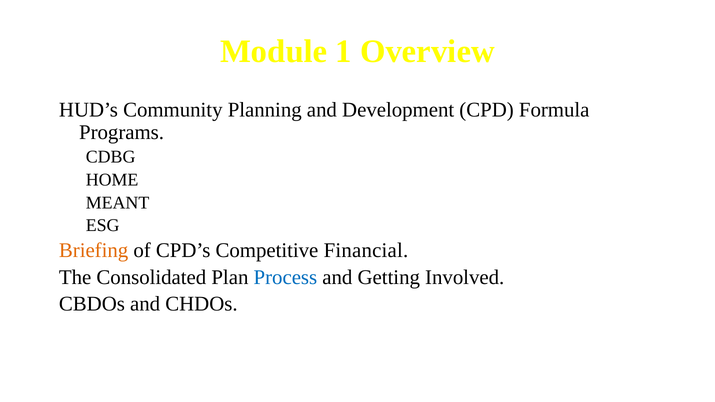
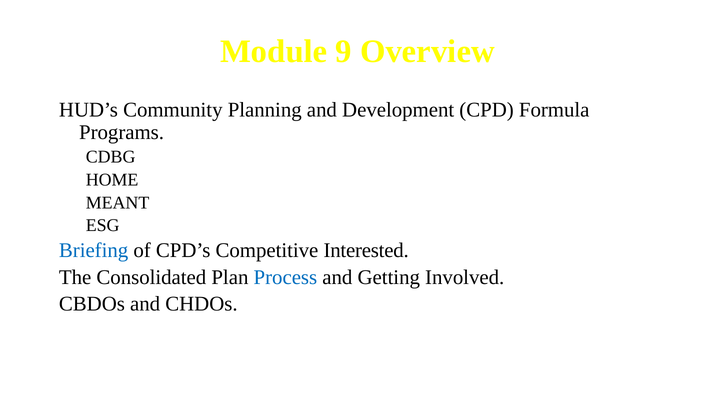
1: 1 -> 9
Briefing colour: orange -> blue
Financial: Financial -> Interested
